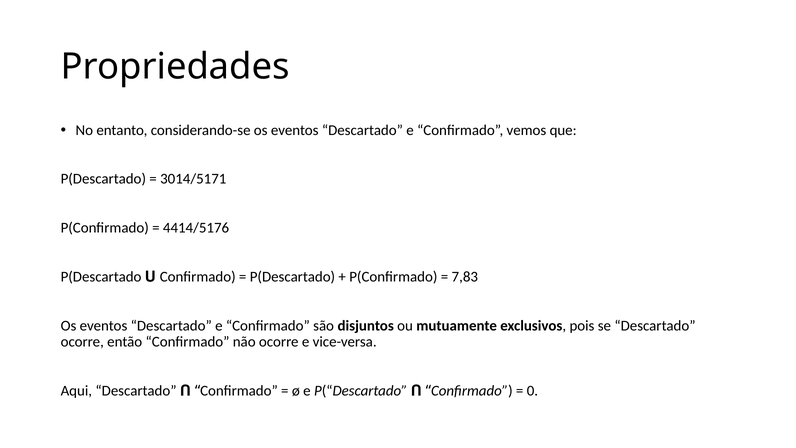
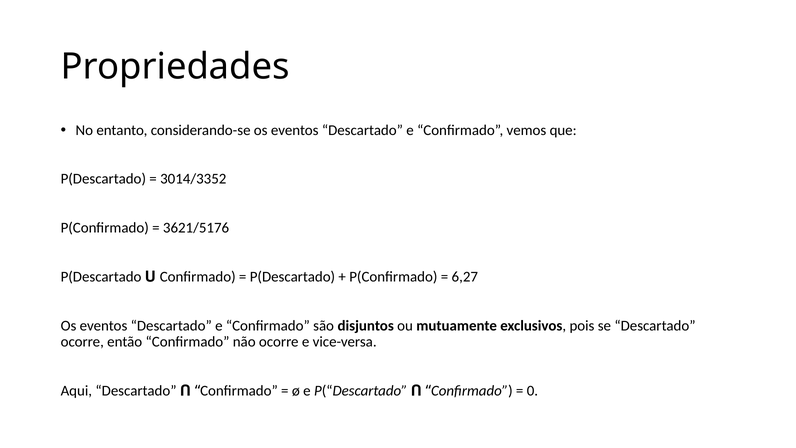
3014/5171: 3014/5171 -> 3014/3352
4414/5176: 4414/5176 -> 3621/5176
7,83: 7,83 -> 6,27
